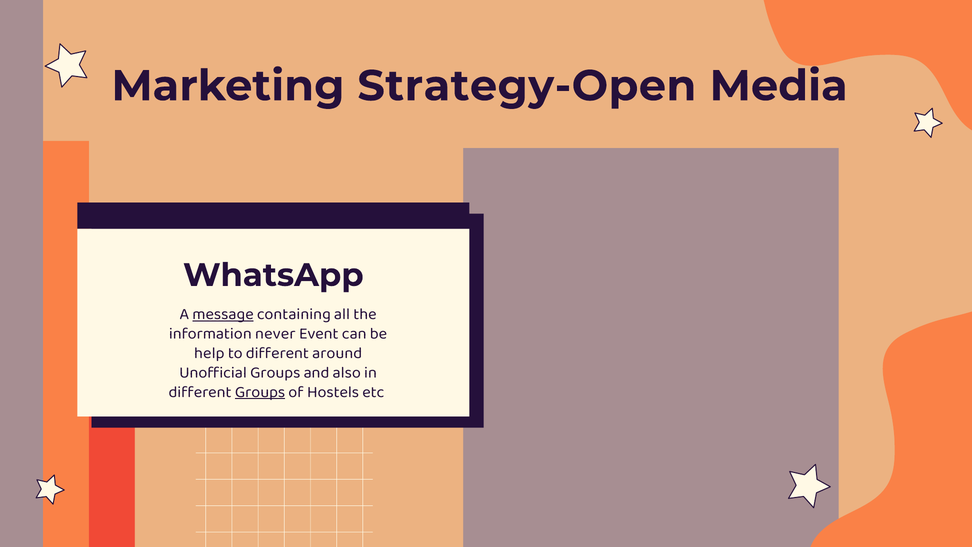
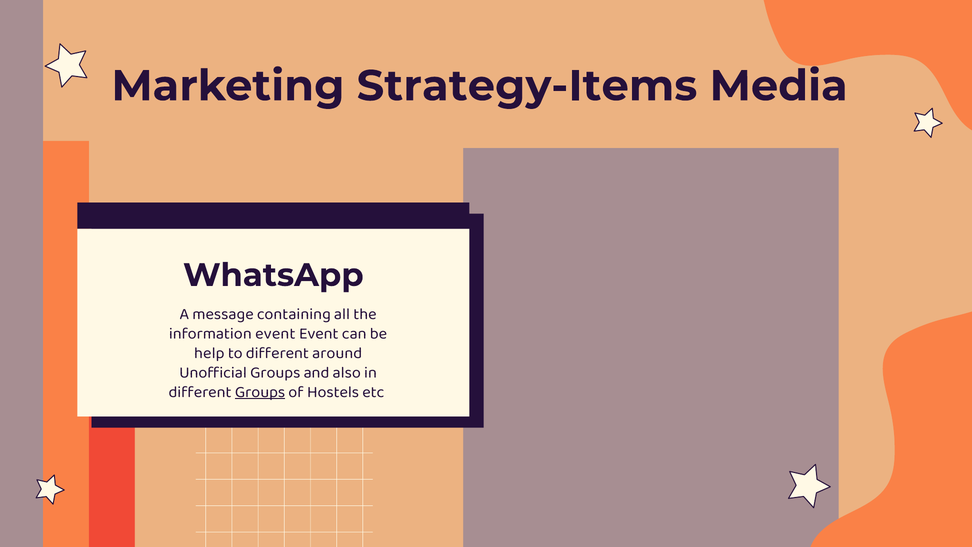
Strategy-Open: Strategy-Open -> Strategy-Items
message underline: present -> none
information never: never -> event
